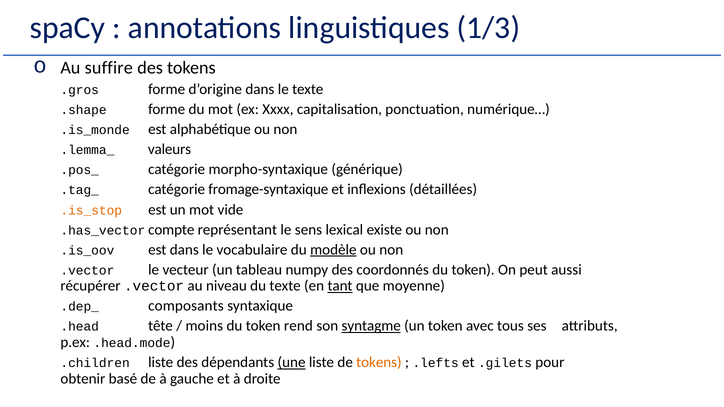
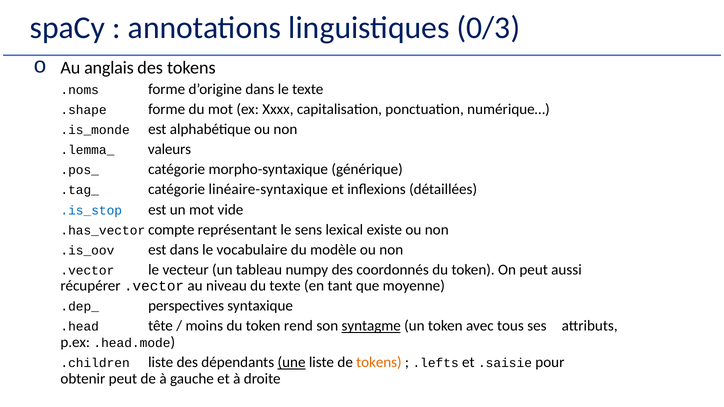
1/3: 1/3 -> 0/3
suffire: suffire -> anglais
.gros: .gros -> .noms
fromage-syntaxique: fromage-syntaxique -> linéaire-syntaxique
.is_stop colour: orange -> blue
modèle underline: present -> none
tant underline: present -> none
composants: composants -> perspectives
.gilets: .gilets -> .saisie
obtenir basé: basé -> peut
